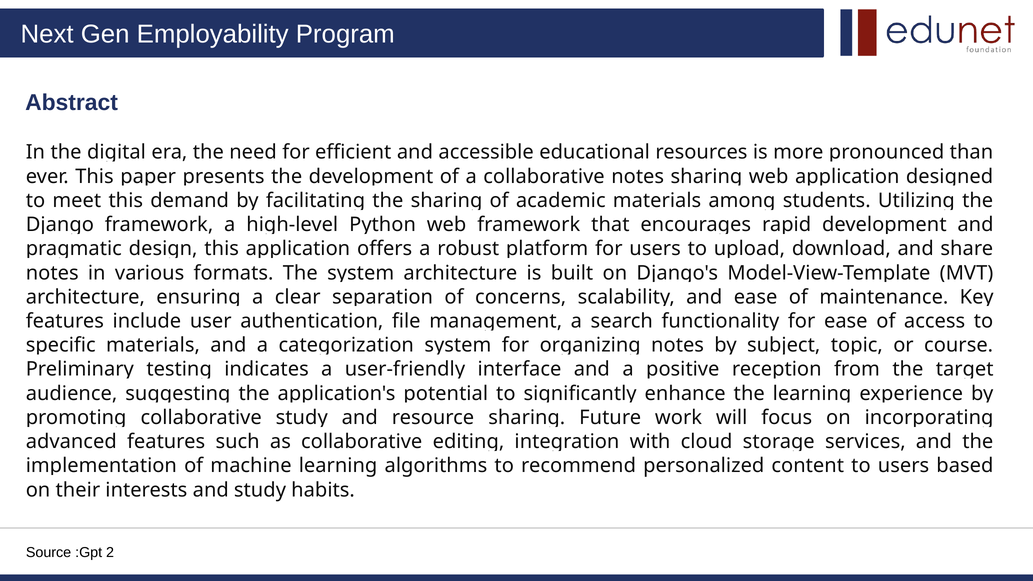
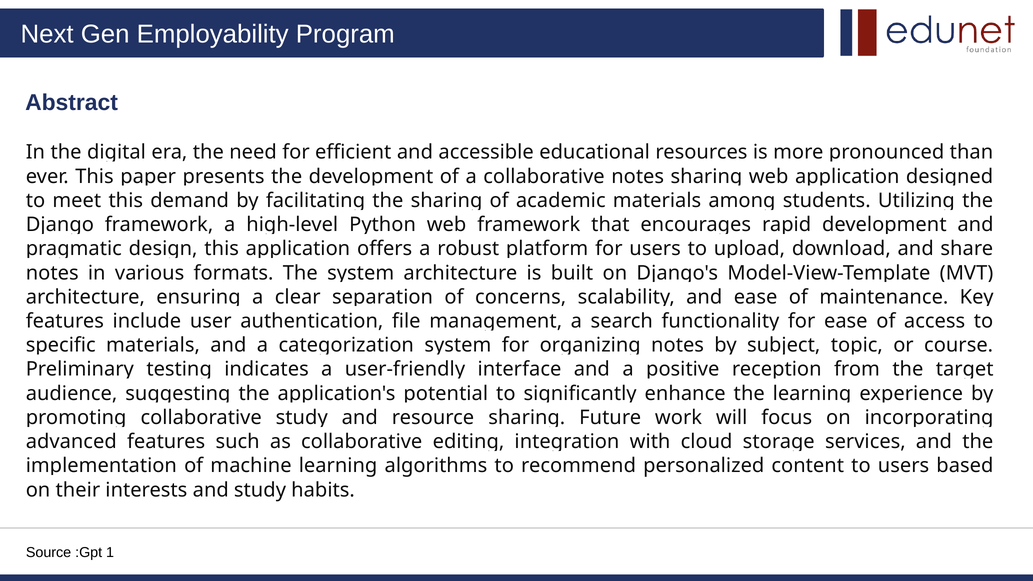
2: 2 -> 1
